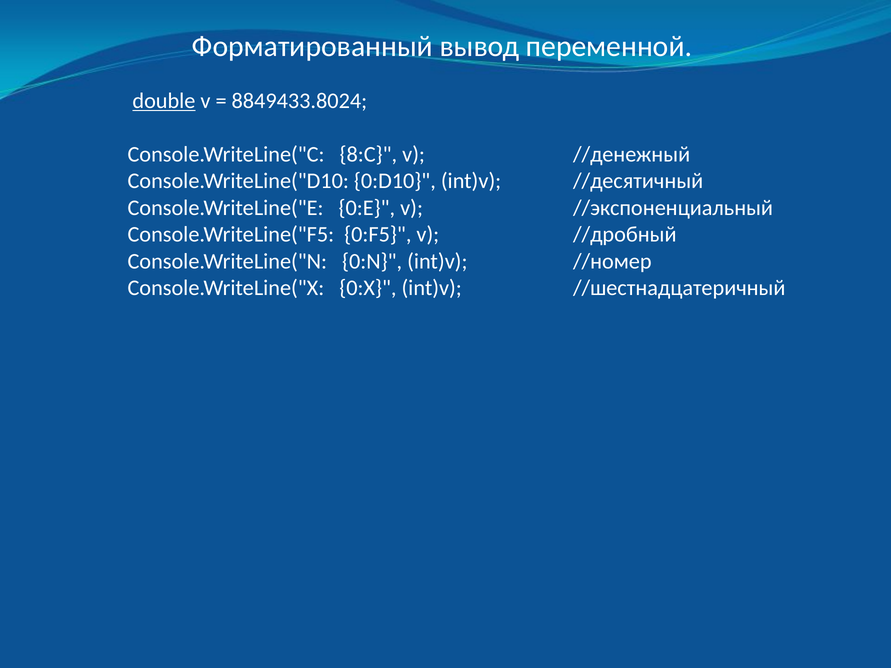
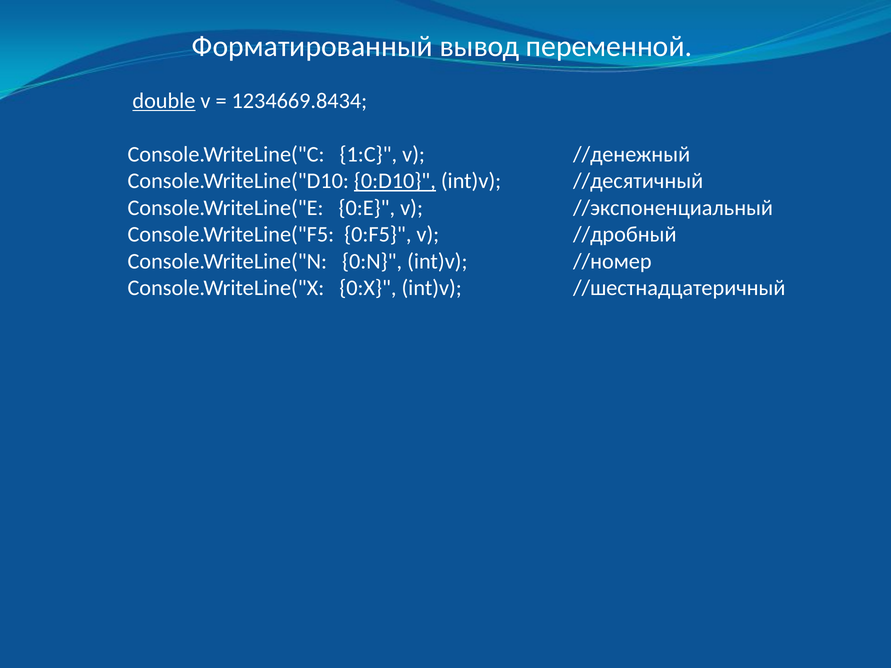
8849433.8024: 8849433.8024 -> 1234669.8434
8:C: 8:C -> 1:C
0:D10 underline: none -> present
